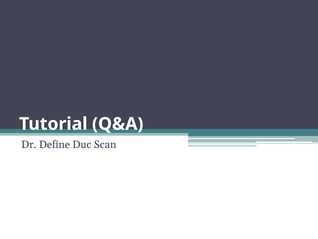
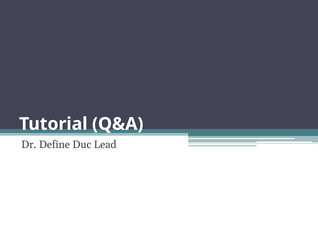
Scan: Scan -> Lead
